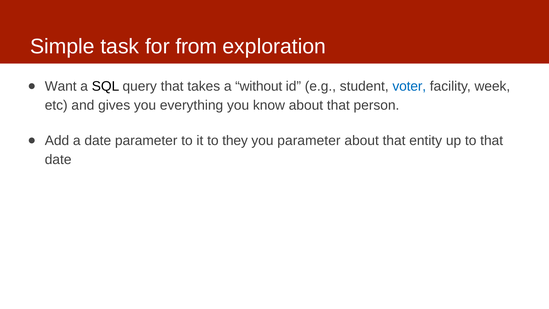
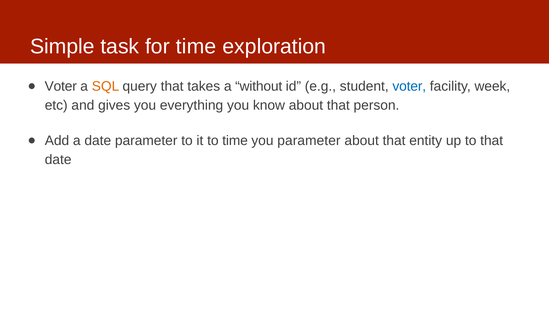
for from: from -> time
Want at (61, 86): Want -> Voter
SQL colour: black -> orange
to they: they -> time
